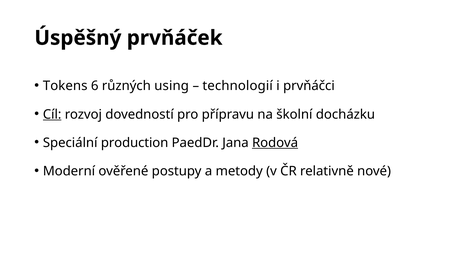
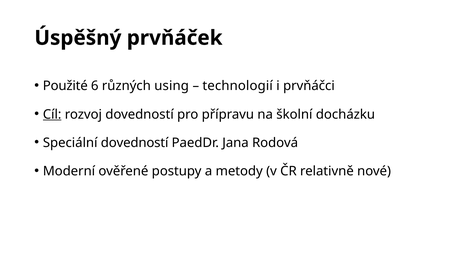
Tokens: Tokens -> Použité
Speciální production: production -> dovedností
Rodová underline: present -> none
